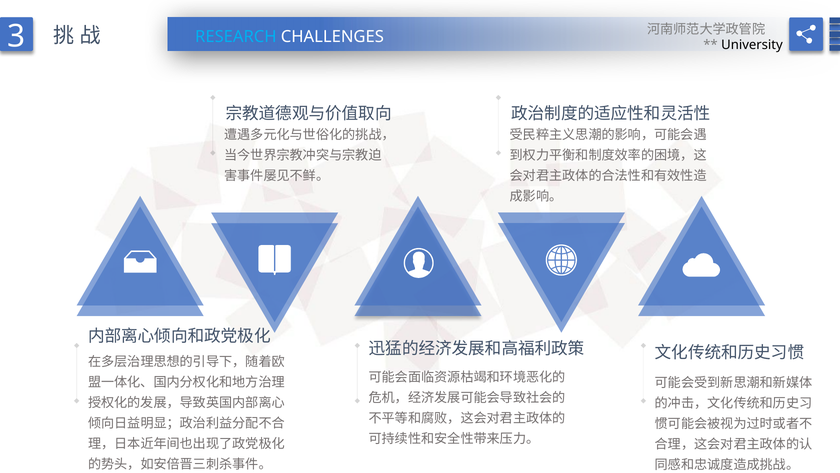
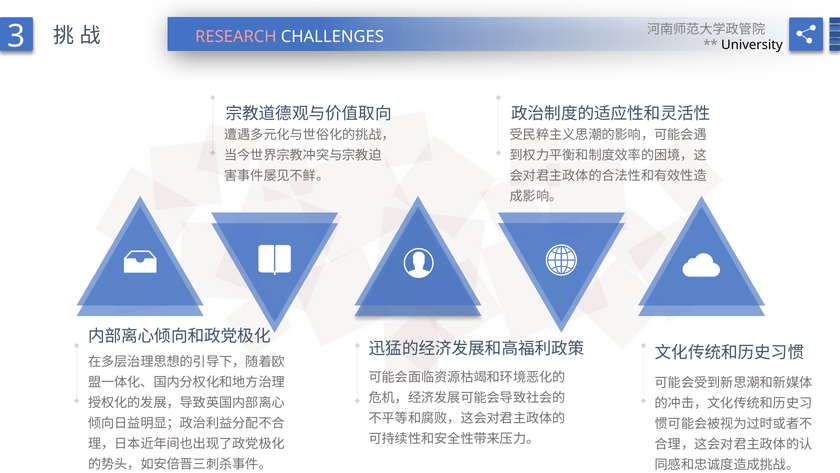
RESEARCH colour: light blue -> pink
